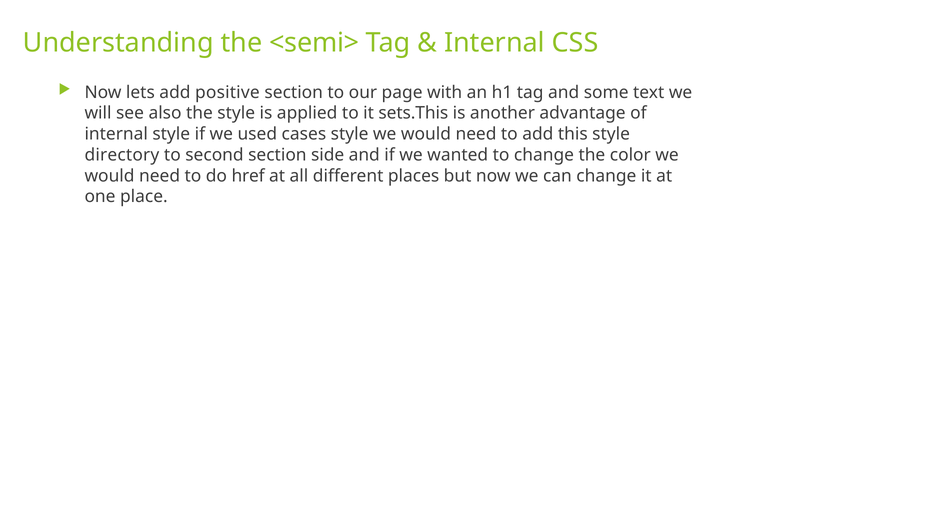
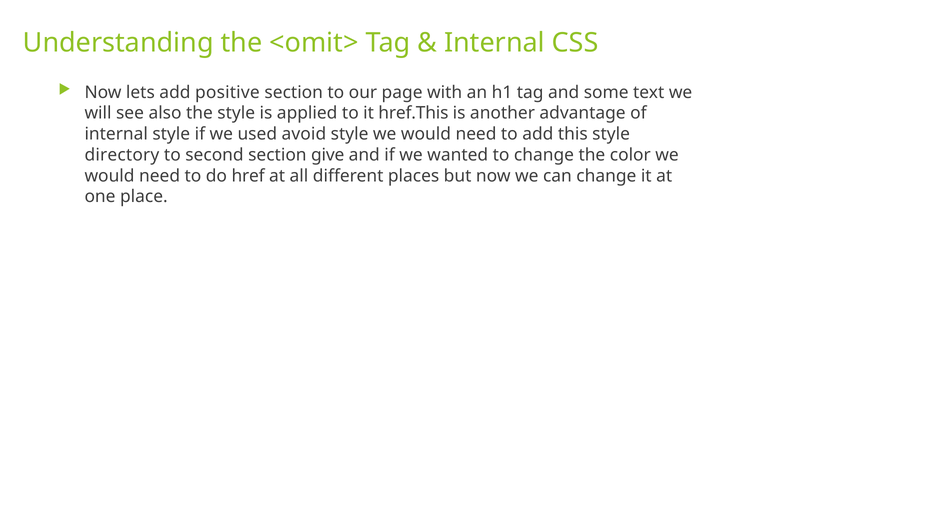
<semi>: <semi> -> <omit>
sets.This: sets.This -> href.This
cases: cases -> avoid
side: side -> give
